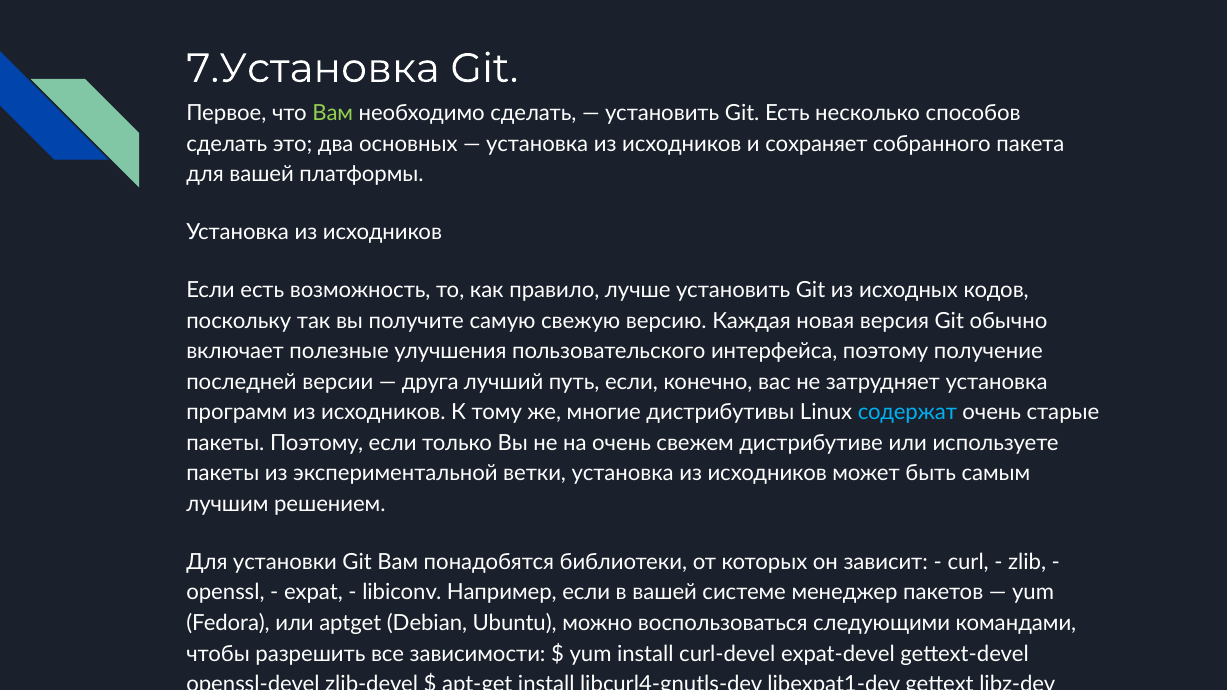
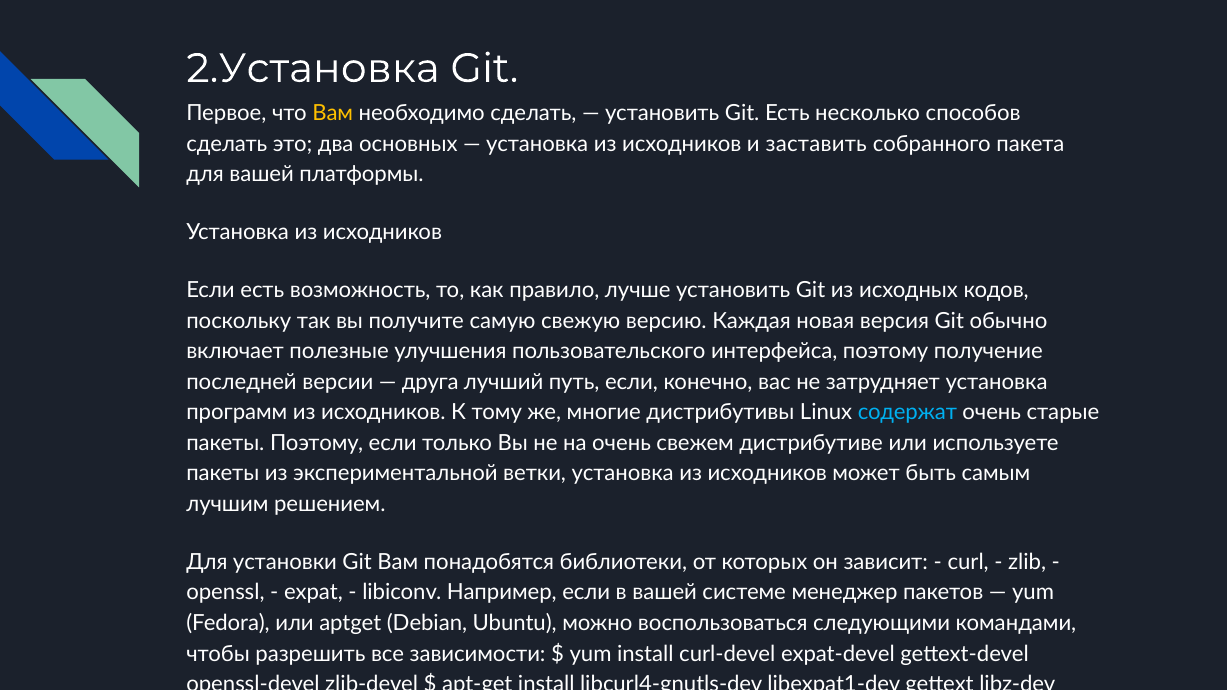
7.Установка: 7.Установка -> 2.Установка
Вам at (333, 114) colour: light green -> yellow
сохраняет: сохраняет -> заставить
